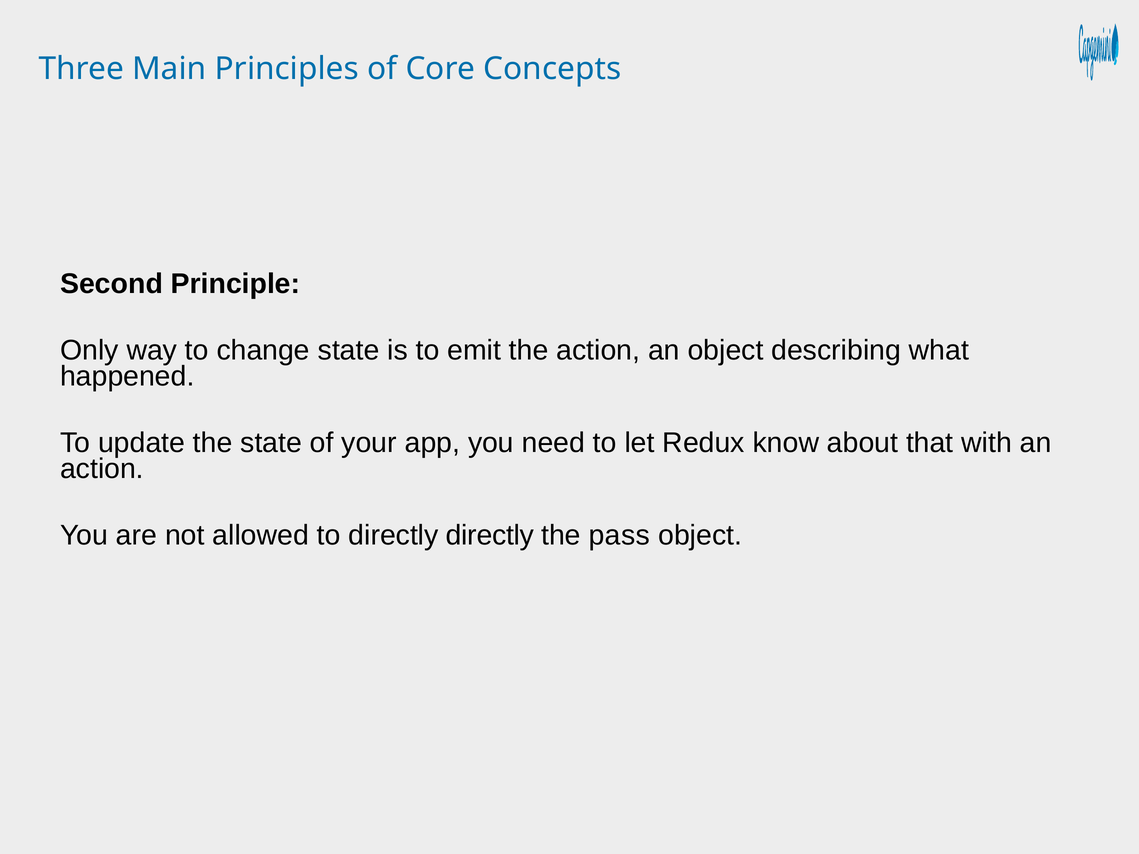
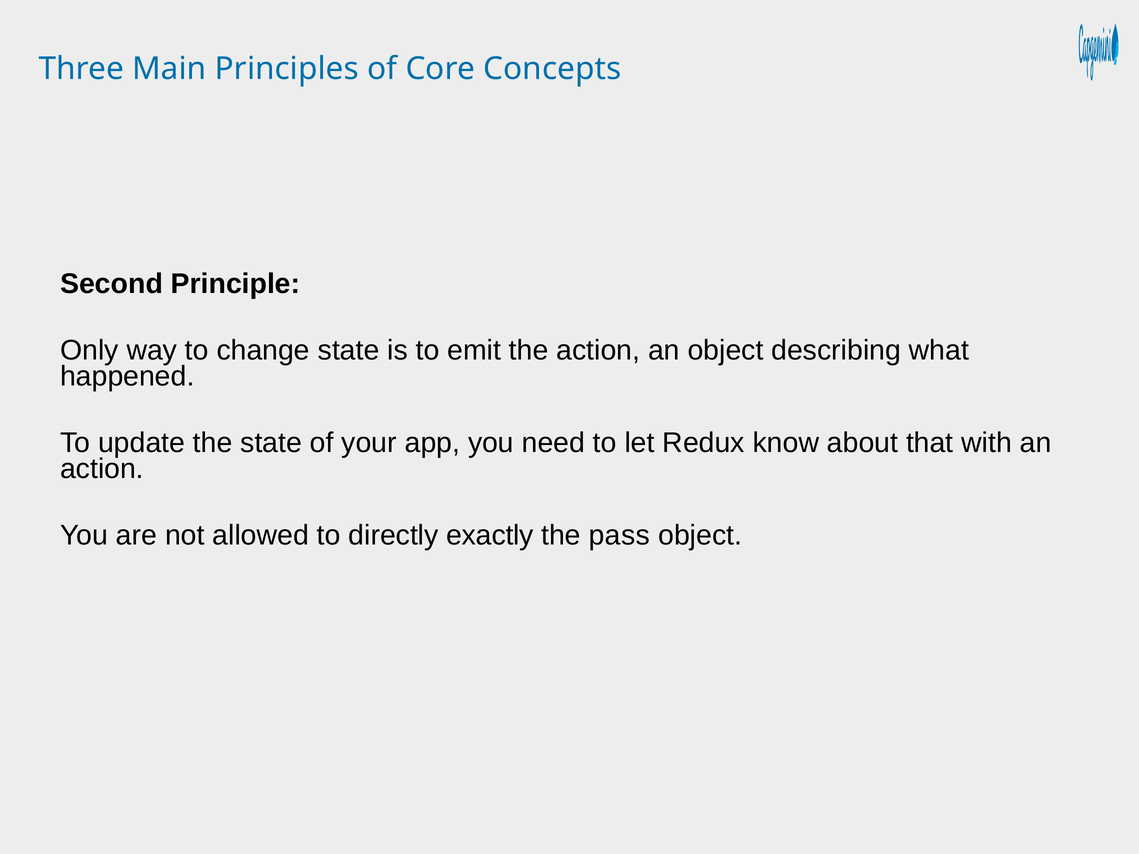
directly directly: directly -> exactly
